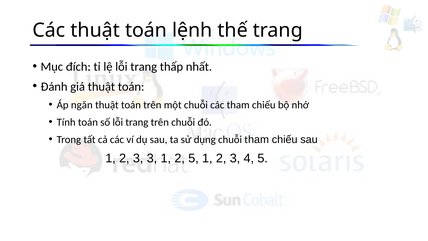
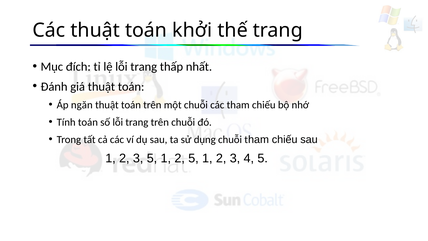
lệnh: lệnh -> khởi
3 3: 3 -> 5
